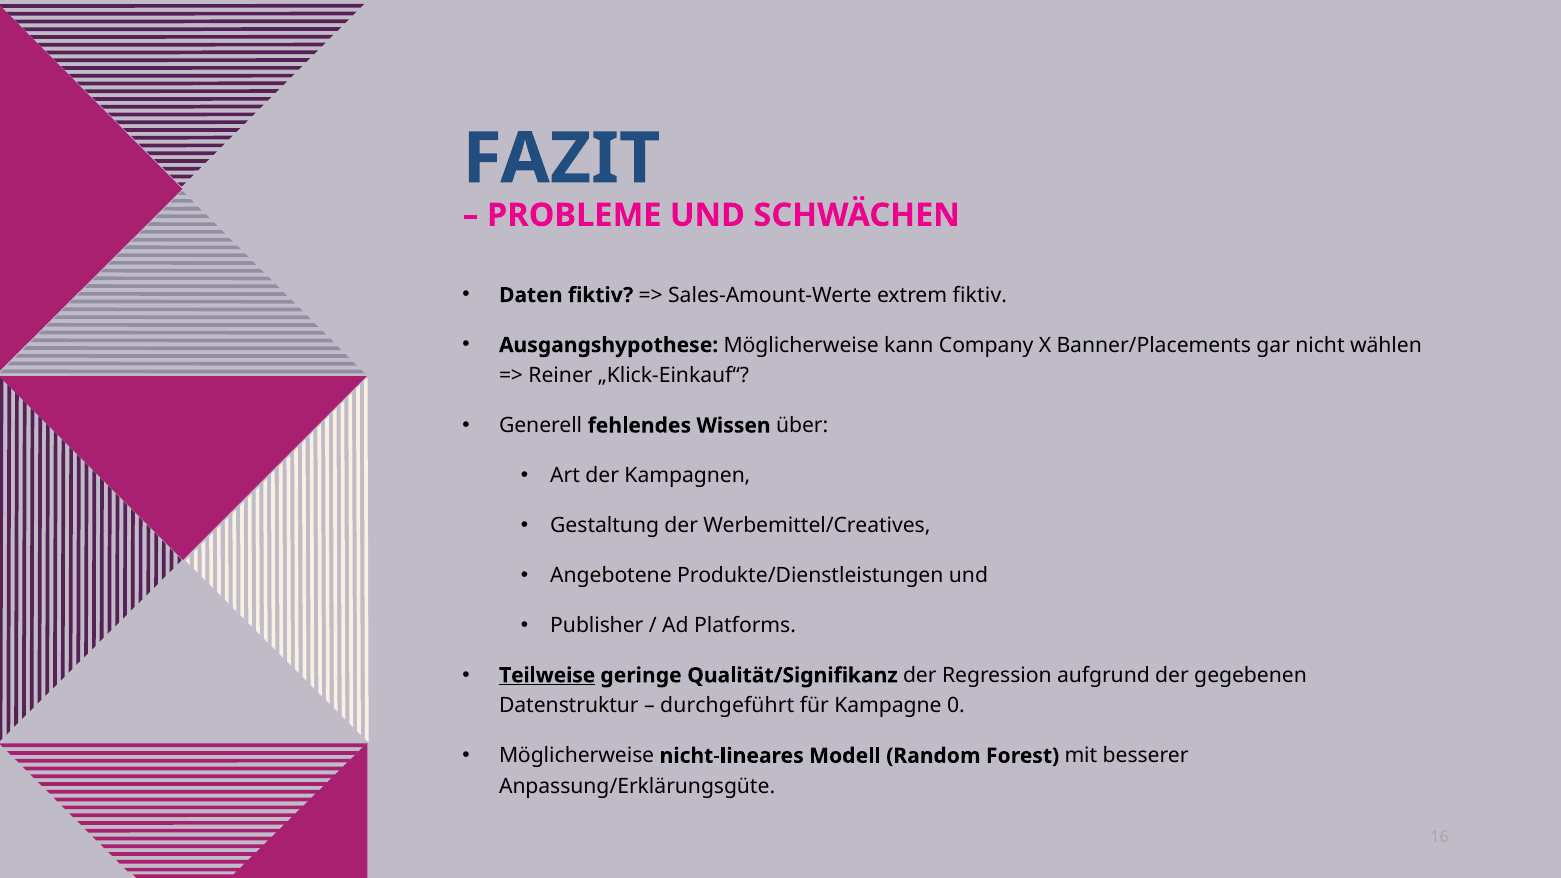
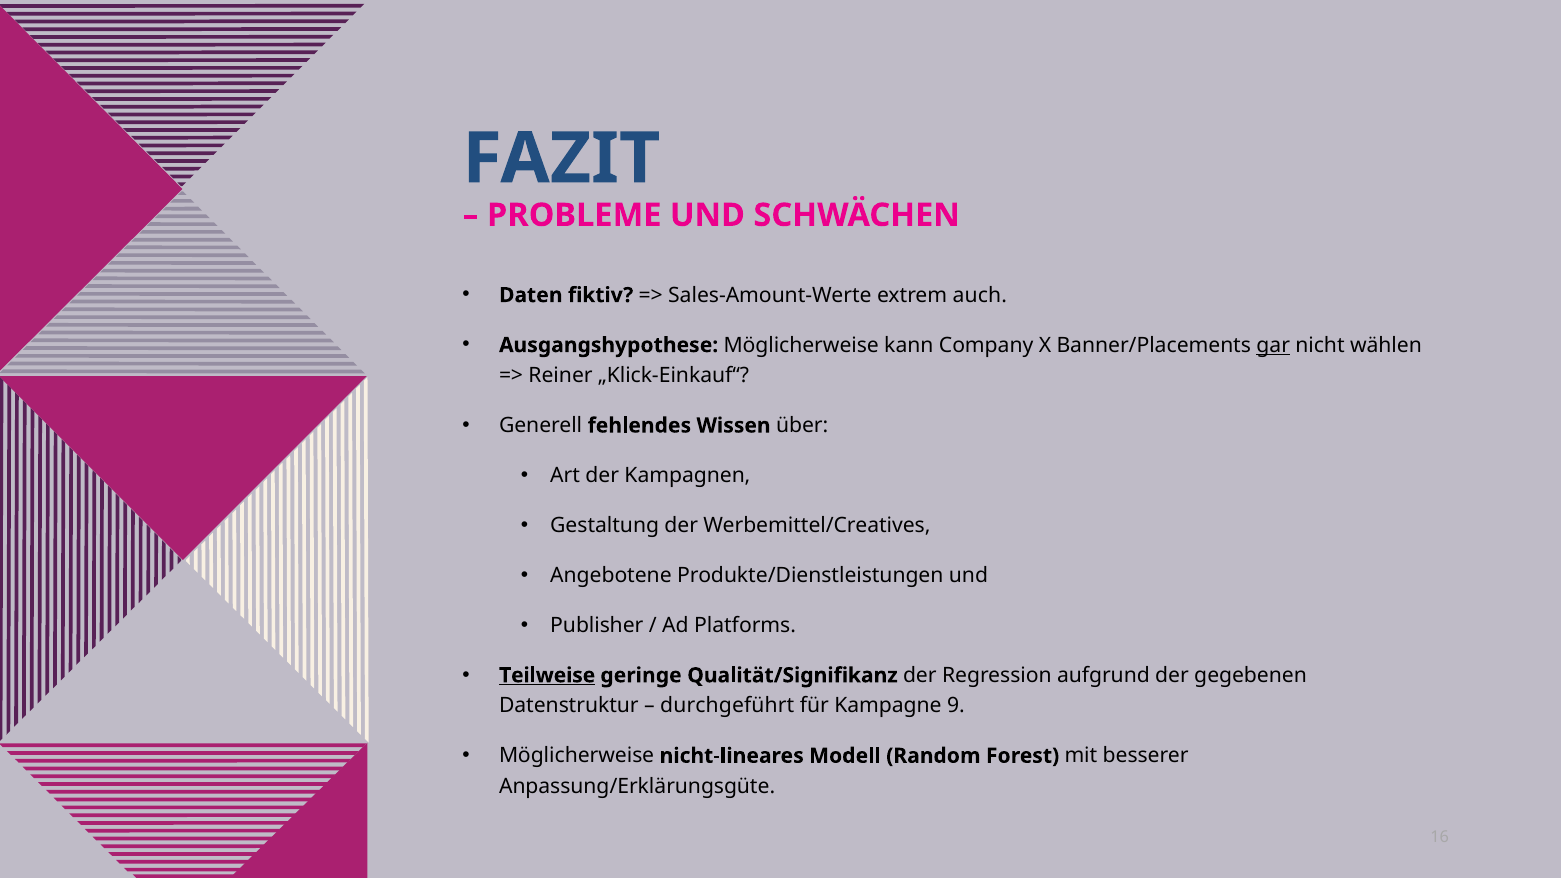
extrem fiktiv: fiktiv -> auch
gar underline: none -> present
0: 0 -> 9
